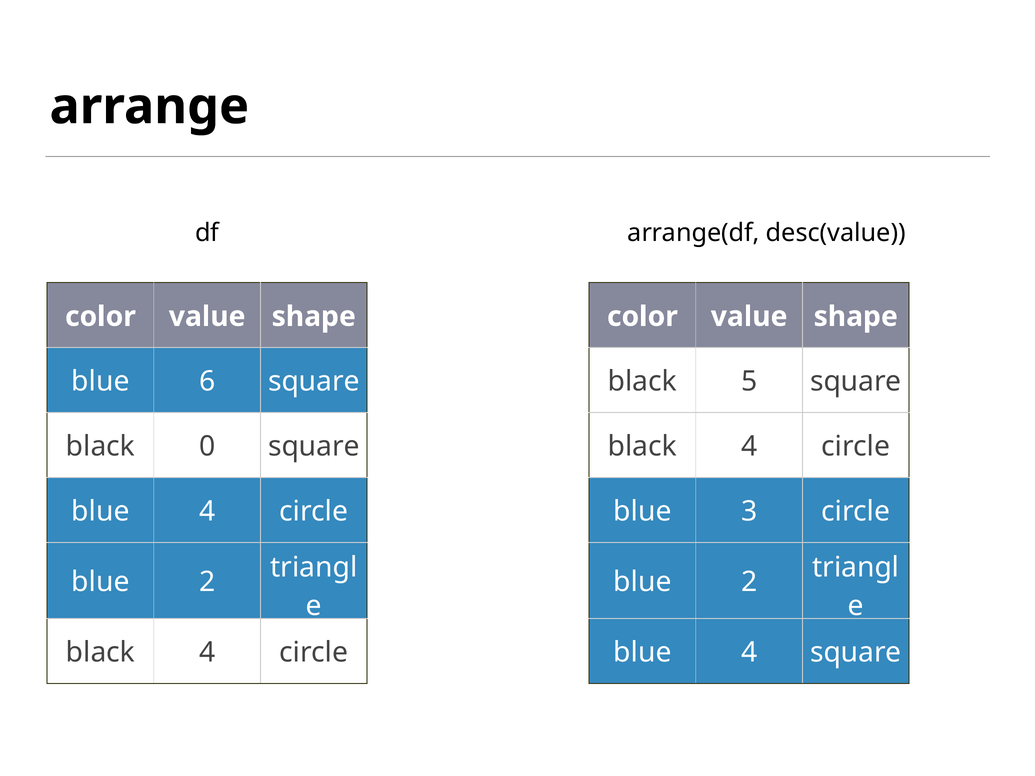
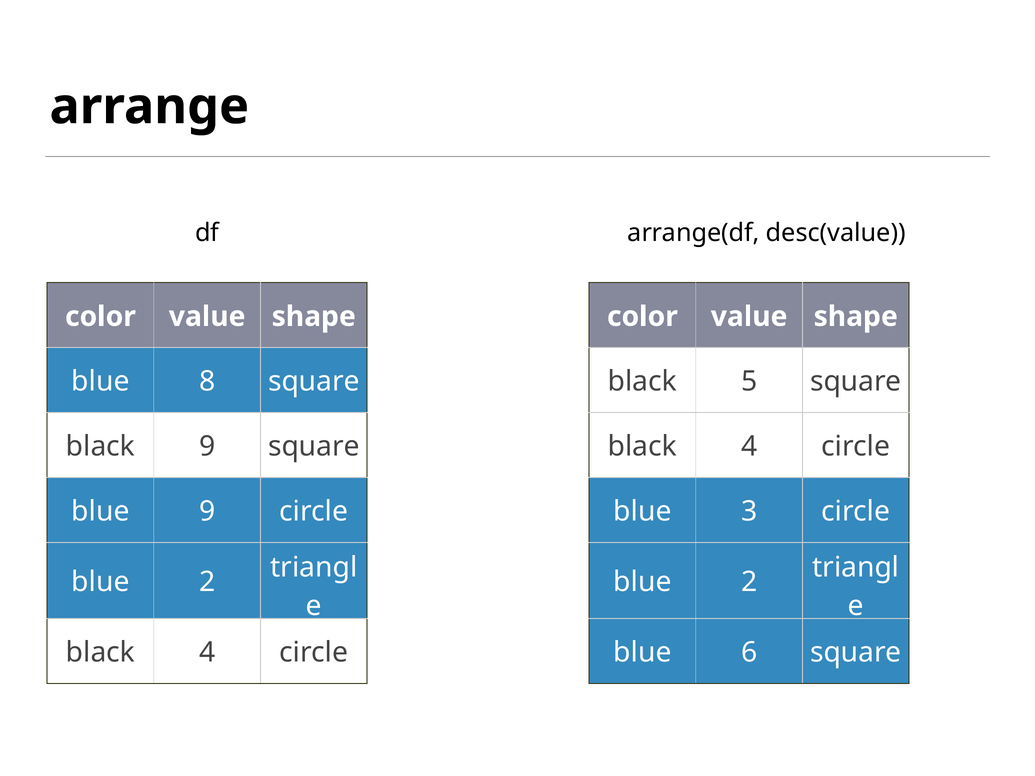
6: 6 -> 8
black 0: 0 -> 9
4 at (207, 512): 4 -> 9
4 at (749, 653): 4 -> 6
